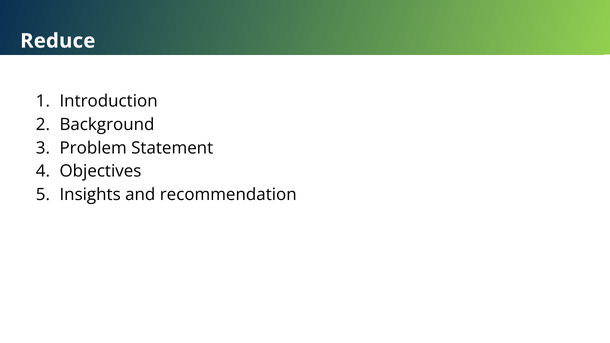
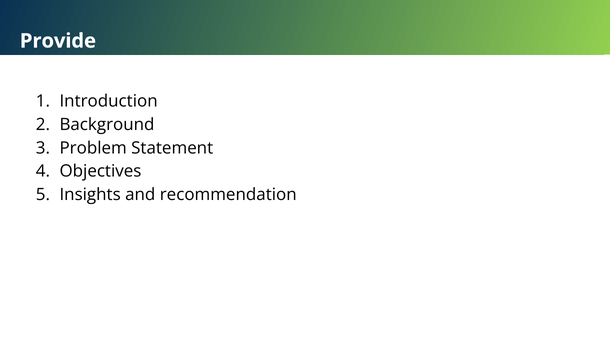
Reduce: Reduce -> Provide
